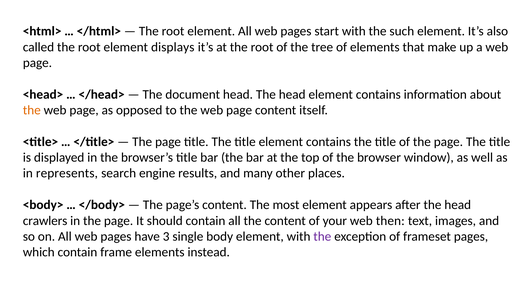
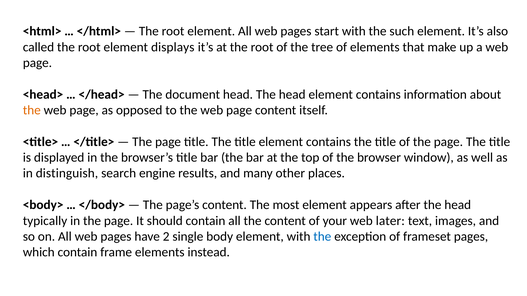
represents: represents -> distinguish
crawlers: crawlers -> typically
then: then -> later
3: 3 -> 2
the at (322, 237) colour: purple -> blue
